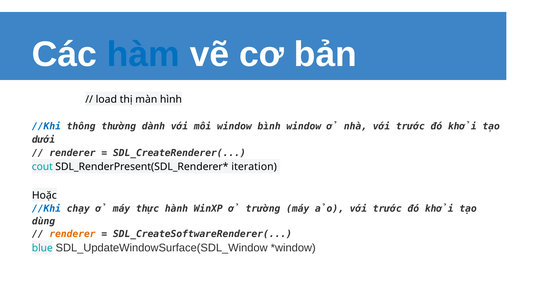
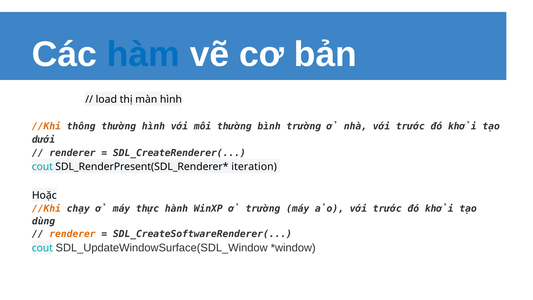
//Khi at (46, 126) colour: blue -> orange
thường dành: dành -> hình
môi window: window -> thường
bình window: window -> trường
//Khi at (46, 208) colour: blue -> orange
blue at (42, 248): blue -> cout
